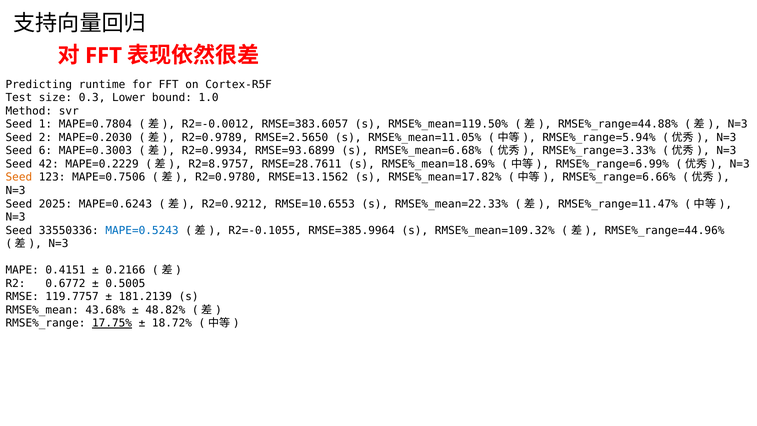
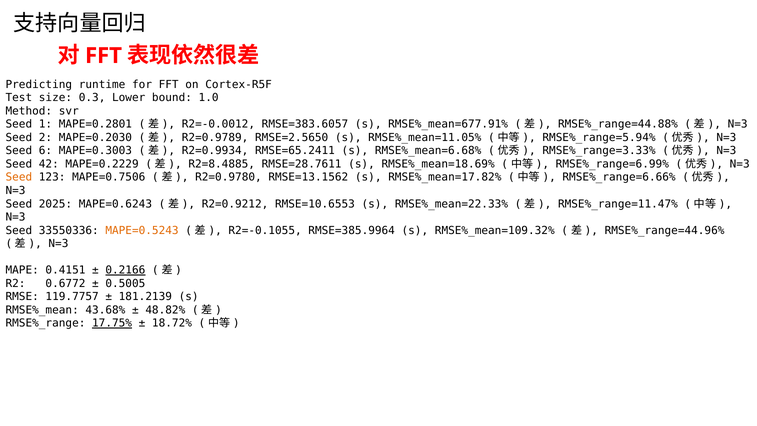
MAPE=0.7804: MAPE=0.7804 -> MAPE=0.2801
RMSE%_mean=119.50%: RMSE%_mean=119.50% -> RMSE%_mean=677.91%
RMSE=93.6899: RMSE=93.6899 -> RMSE=65.2411
R2=8.9757: R2=8.9757 -> R2=8.4885
MAPE=0.5243 colour: blue -> orange
0.2166 underline: none -> present
